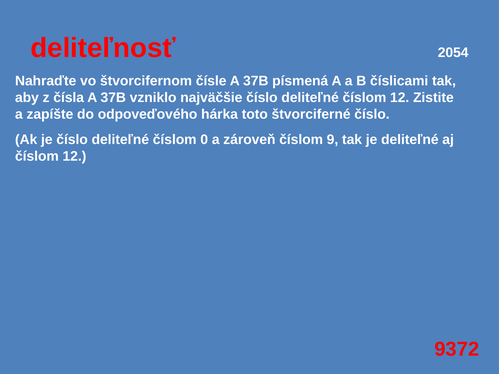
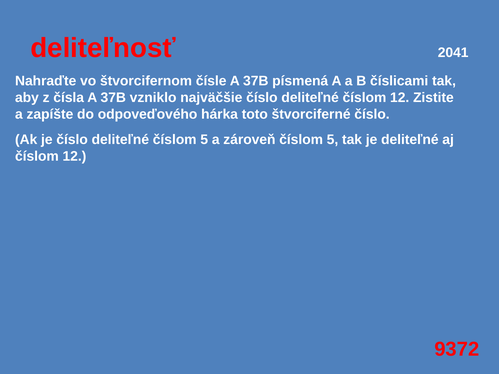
2054: 2054 -> 2041
deliteľné číslom 0: 0 -> 5
zároveň číslom 9: 9 -> 5
